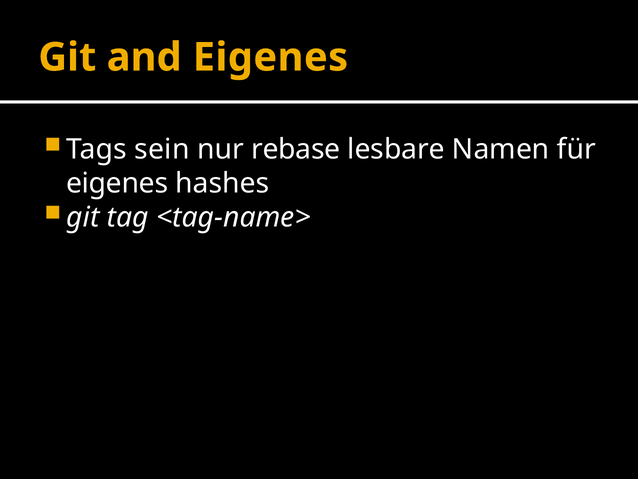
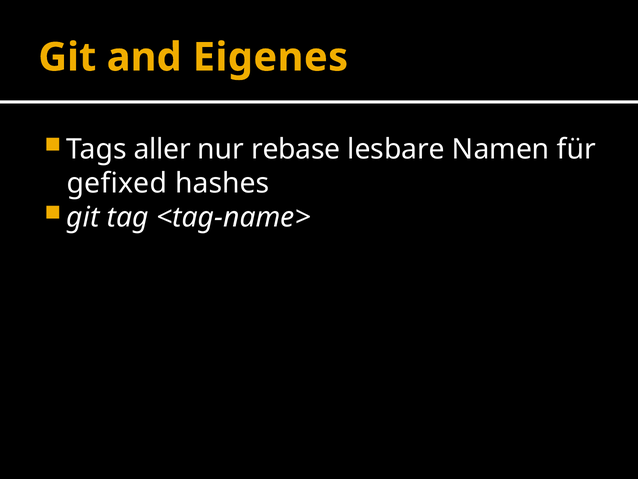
sein: sein -> aller
eigenes at (117, 183): eigenes -> gefixed
